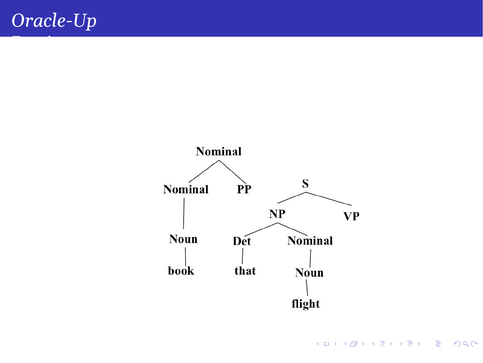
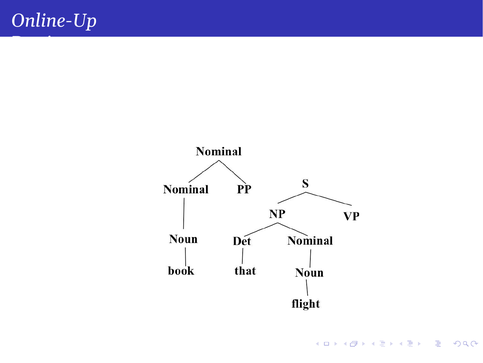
Oracle-Up: Oracle-Up -> Online-Up
